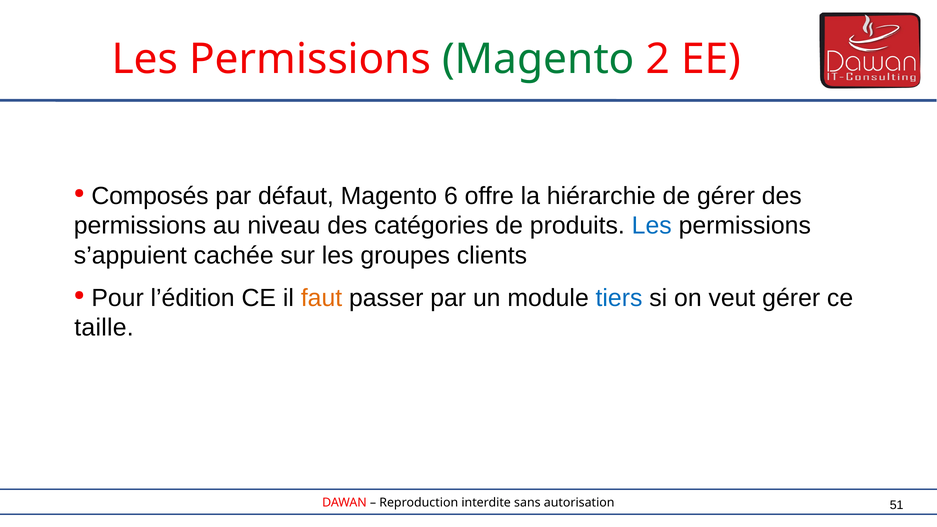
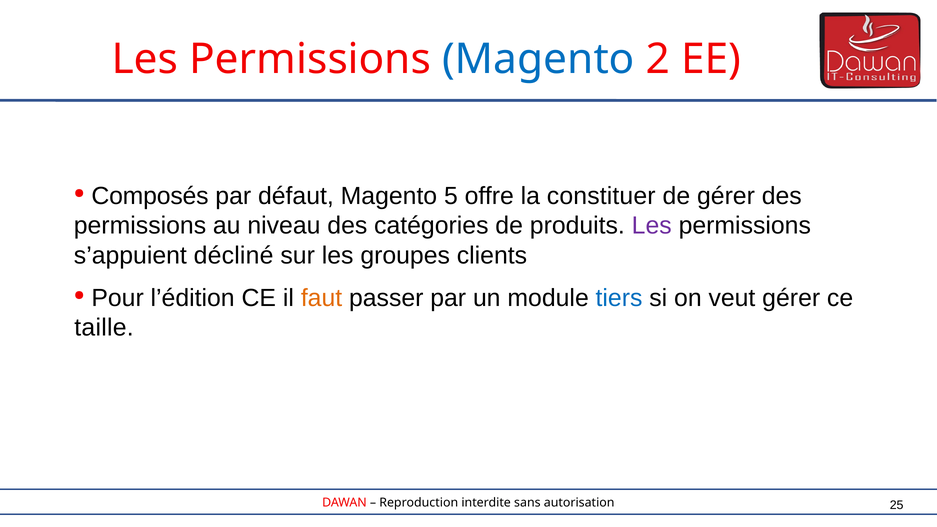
Magento at (538, 59) colour: green -> blue
6: 6 -> 5
hiérarchie: hiérarchie -> constituer
Les at (652, 226) colour: blue -> purple
cachée: cachée -> décliné
51: 51 -> 25
